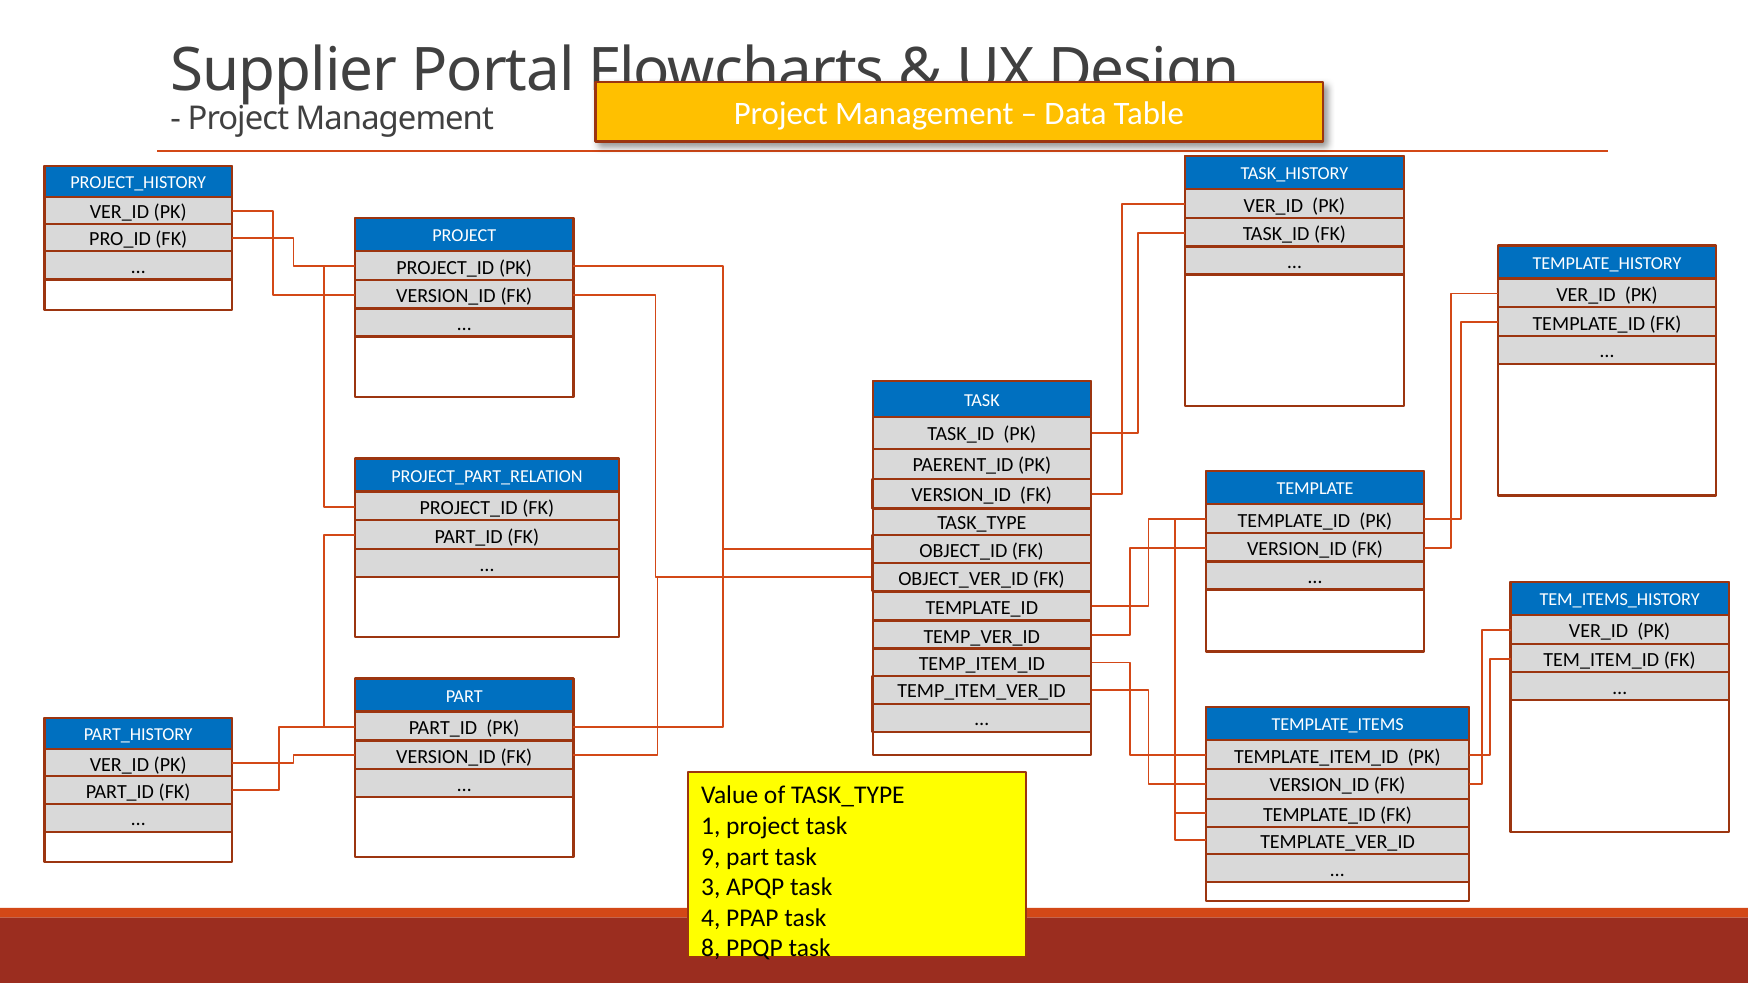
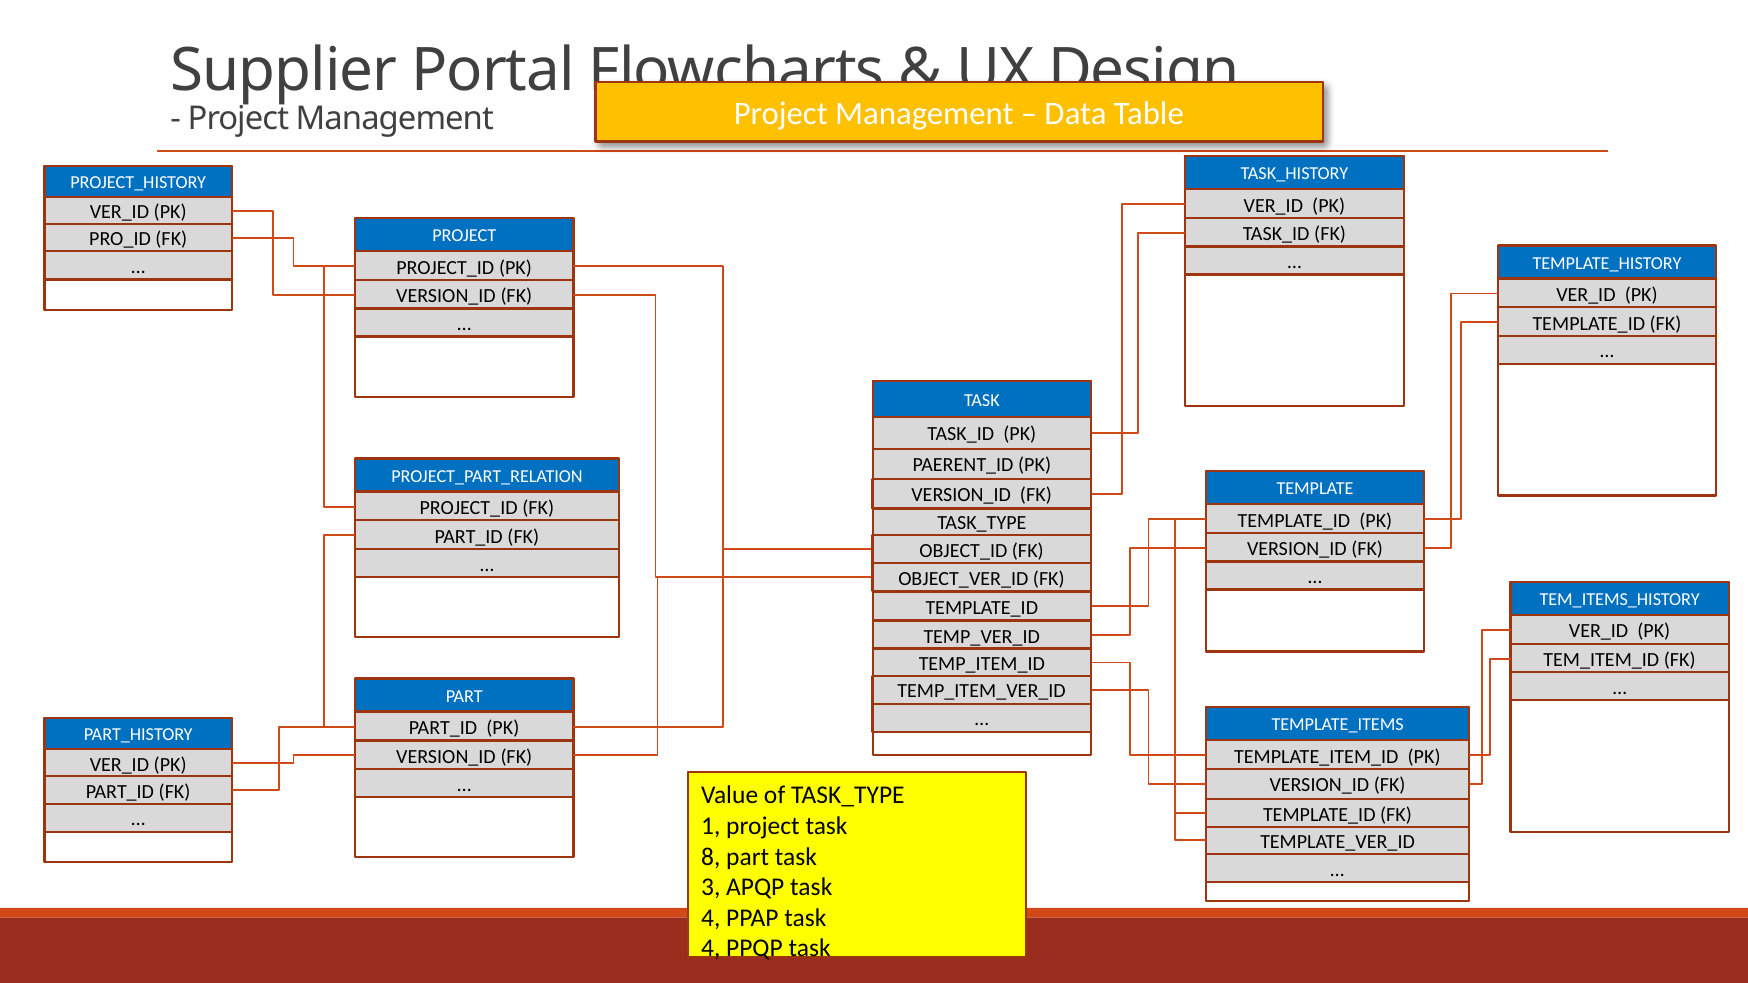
9: 9 -> 8
8 at (711, 949): 8 -> 4
